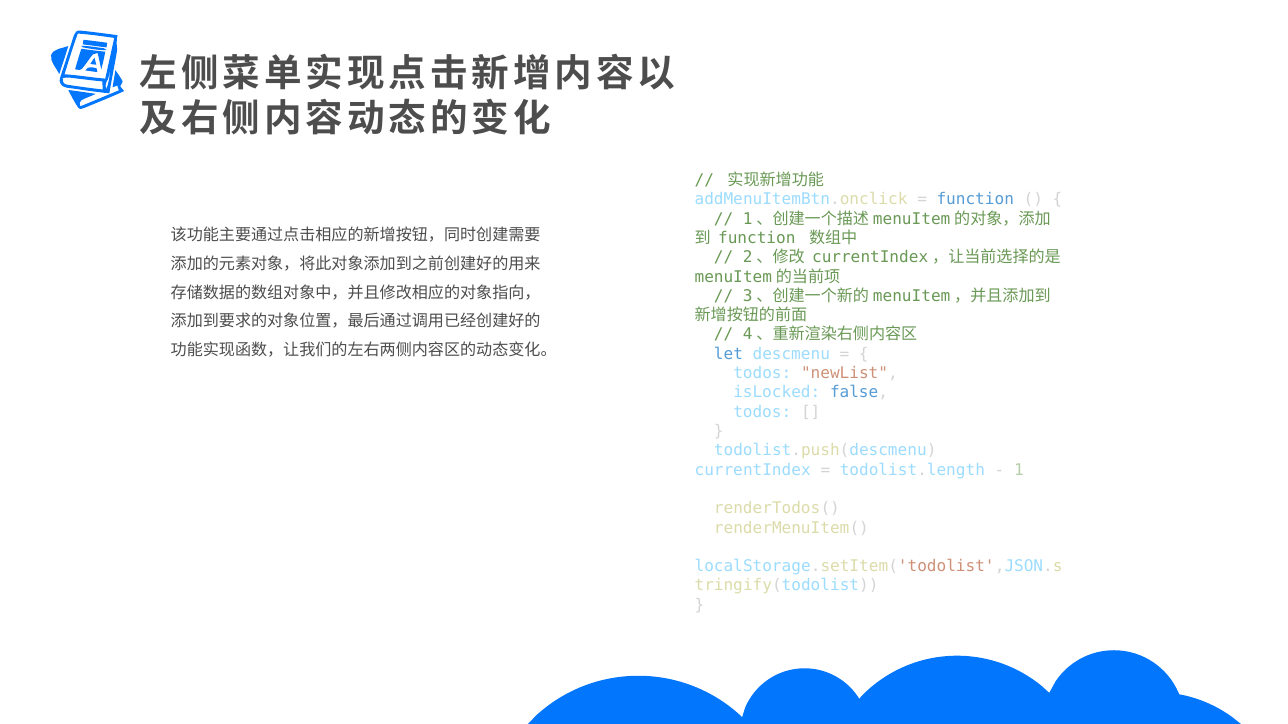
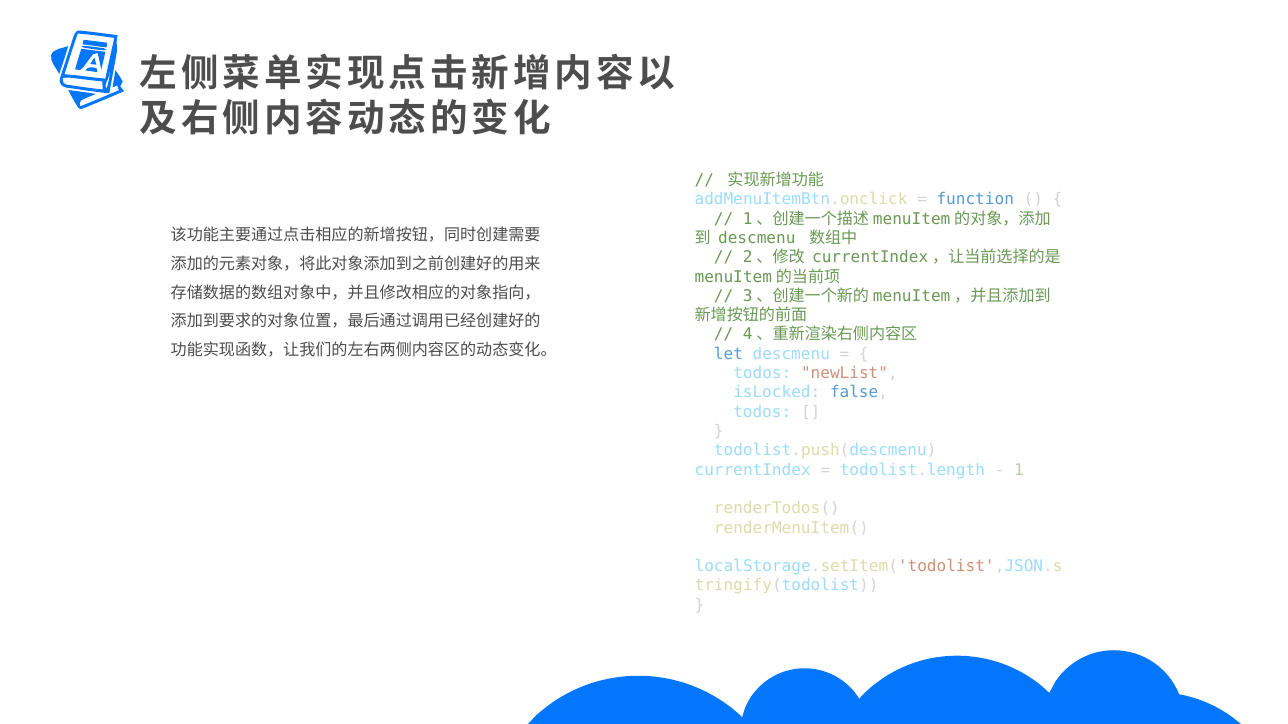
function at (757, 238): function -> descmenu
